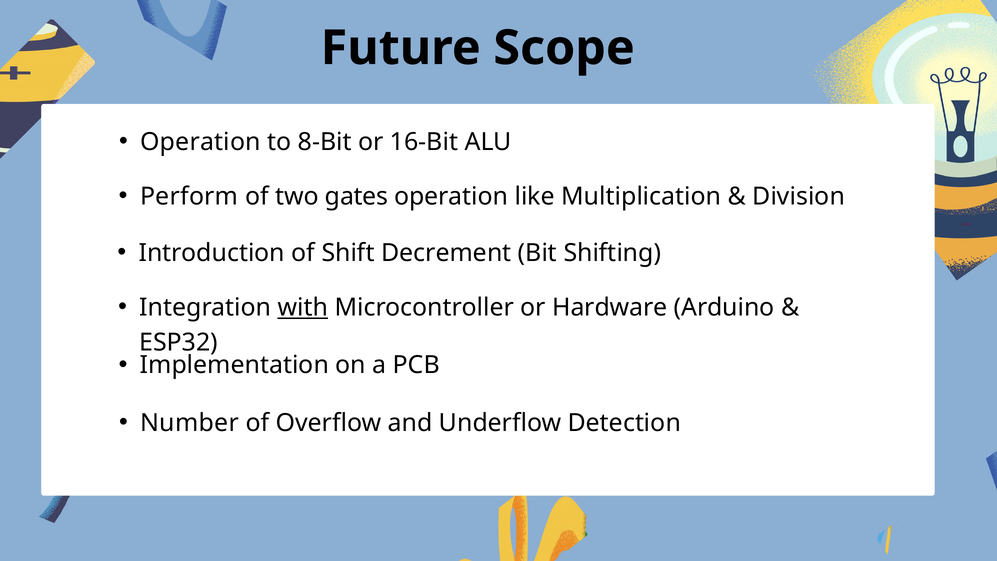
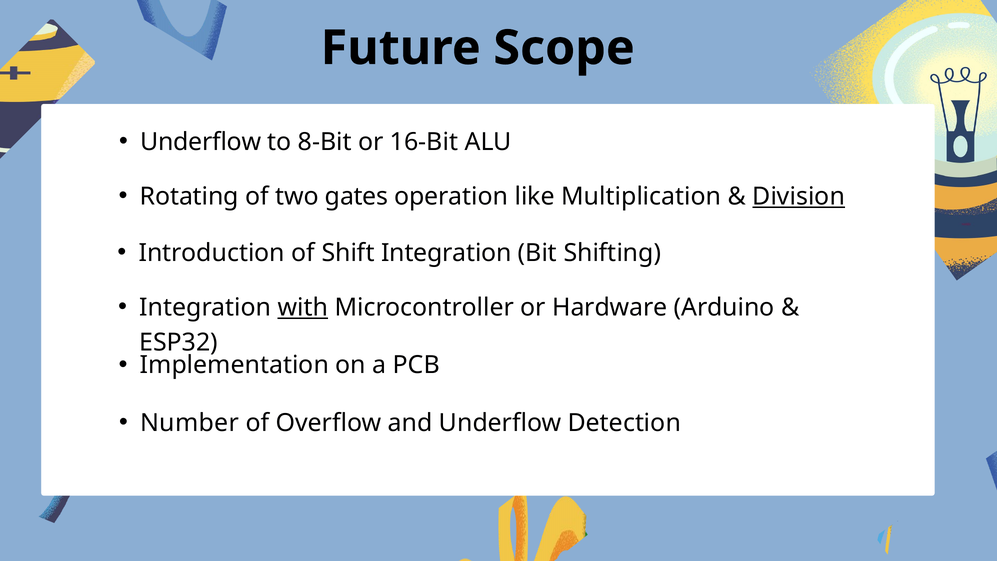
Operation at (200, 142): Operation -> Underflow
Perform: Perform -> Rotating
Division underline: none -> present
Shift Decrement: Decrement -> Integration
